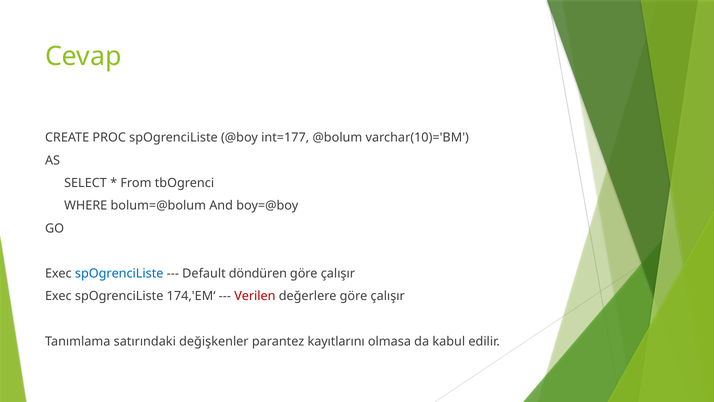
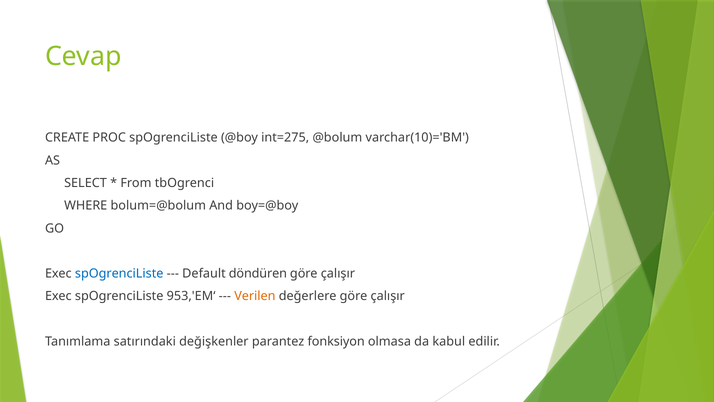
int=177: int=177 -> int=275
174,'EM‘: 174,'EM‘ -> 953,'EM‘
Verilen colour: red -> orange
kayıtlarını: kayıtlarını -> fonksiyon
